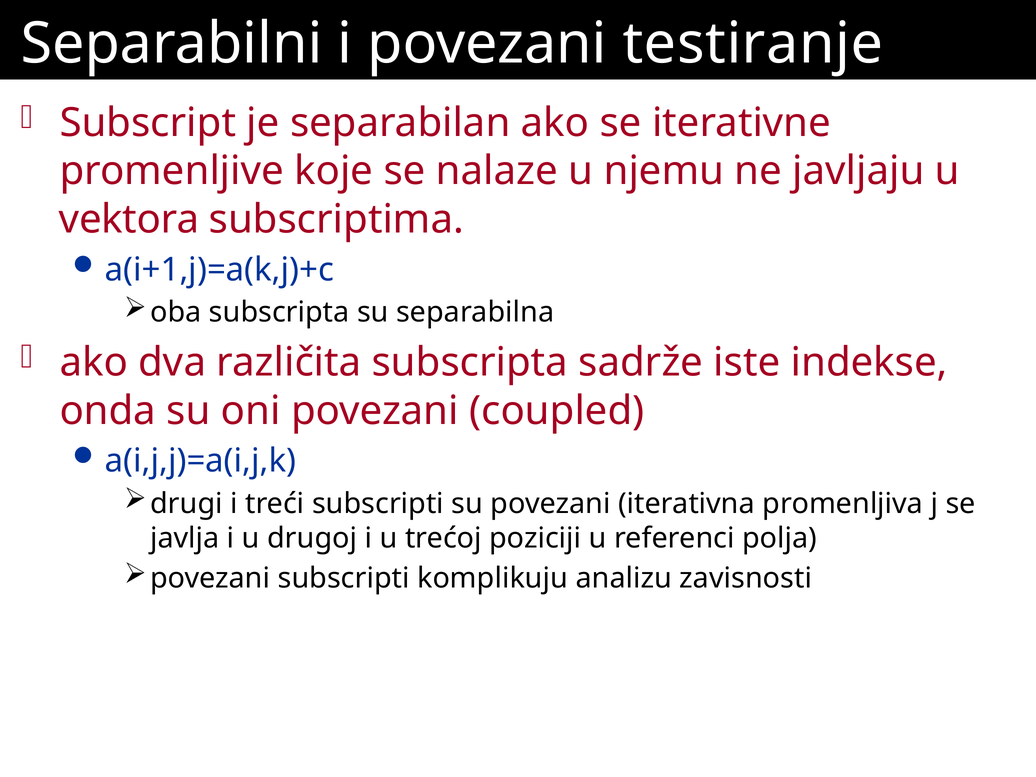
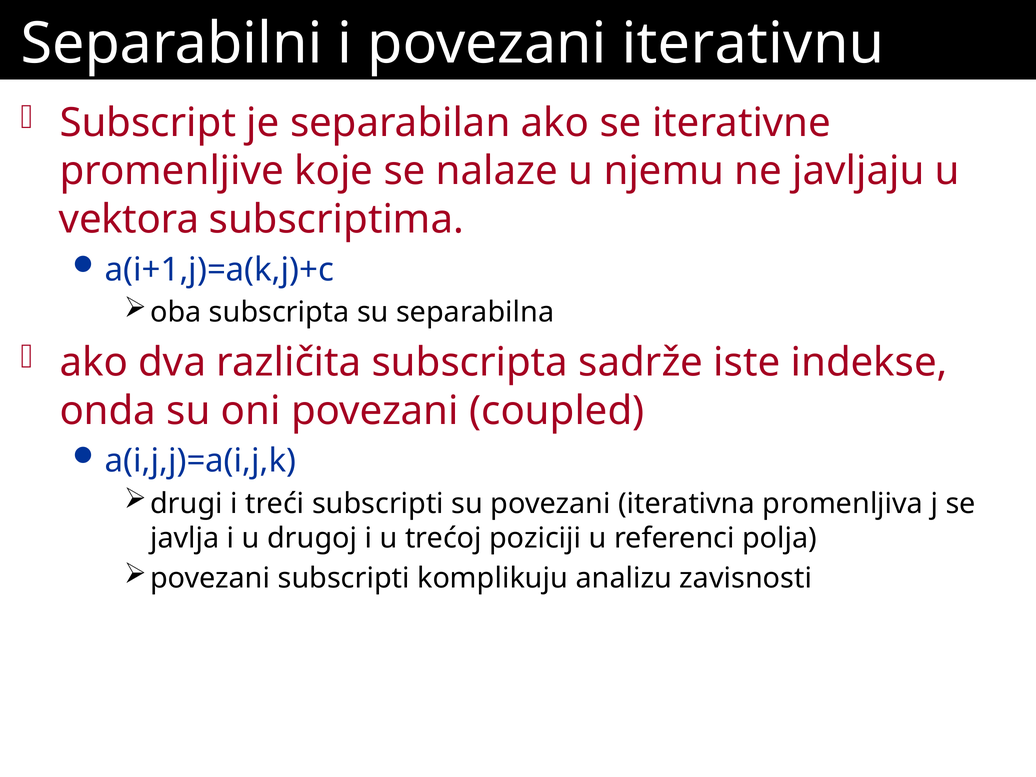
testiranje: testiranje -> iterativnu
